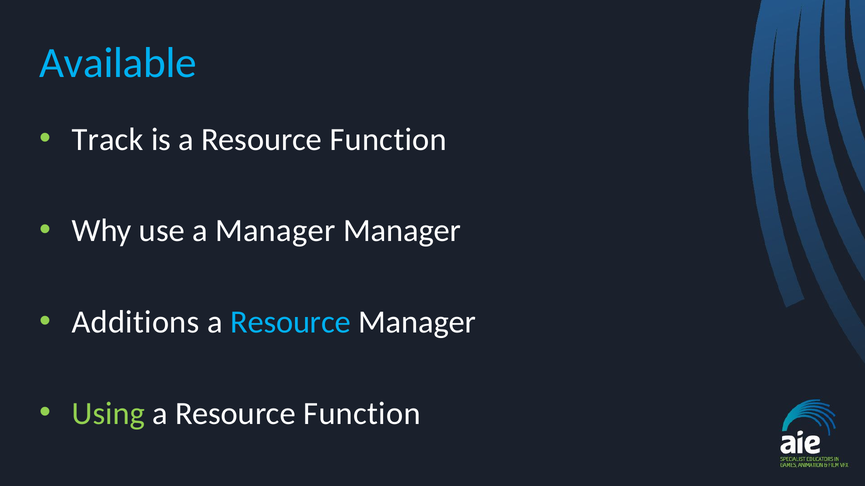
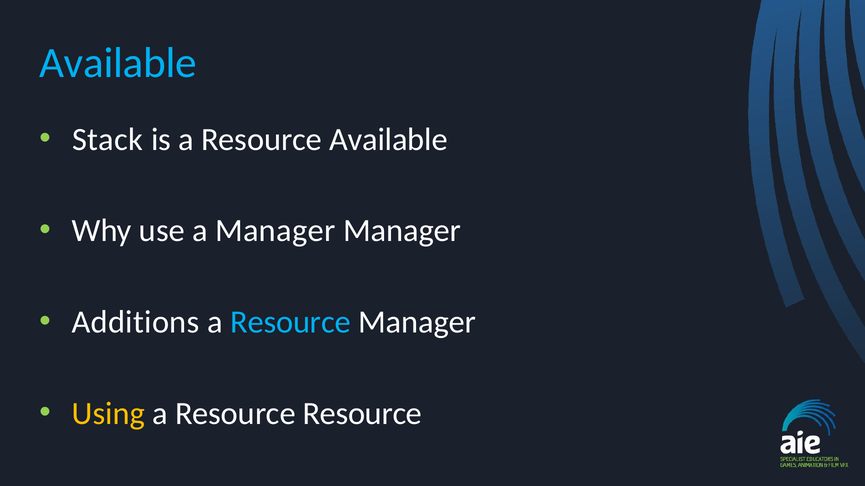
Track: Track -> Stack
is a Resource Function: Function -> Available
Using colour: light green -> yellow
Function at (362, 414): Function -> Resource
